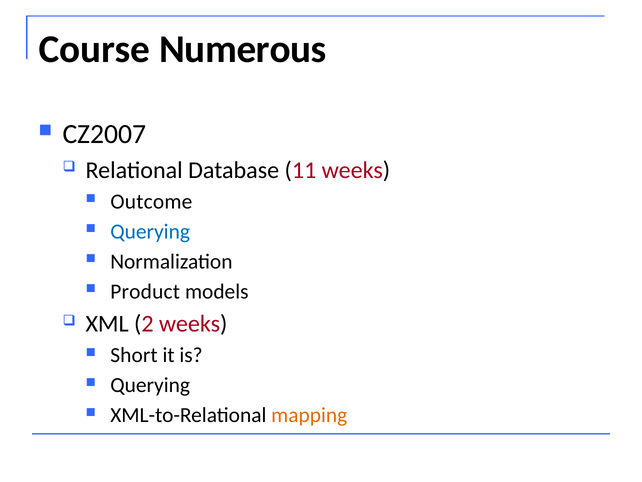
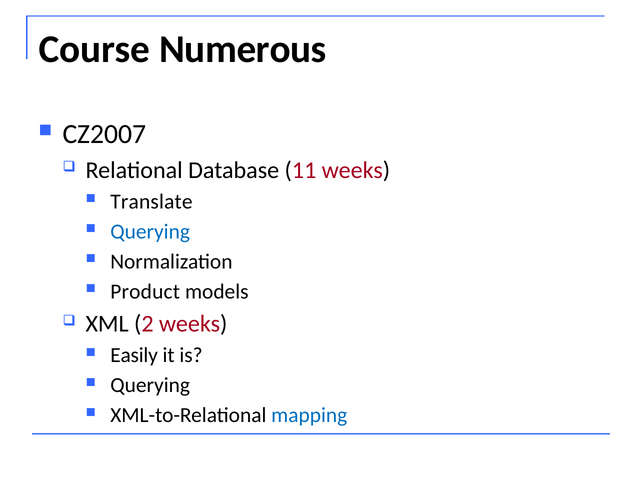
Outcome: Outcome -> Translate
Short: Short -> Easily
mapping colour: orange -> blue
